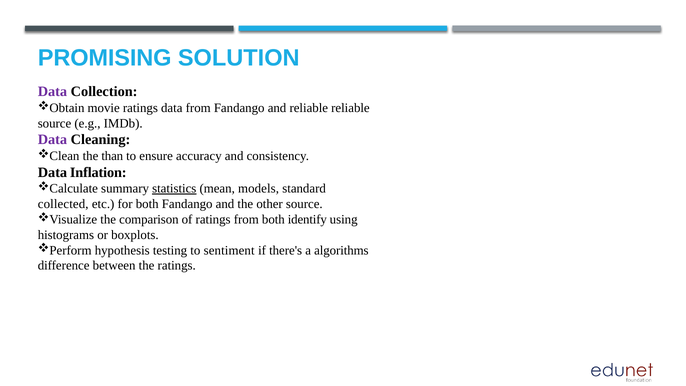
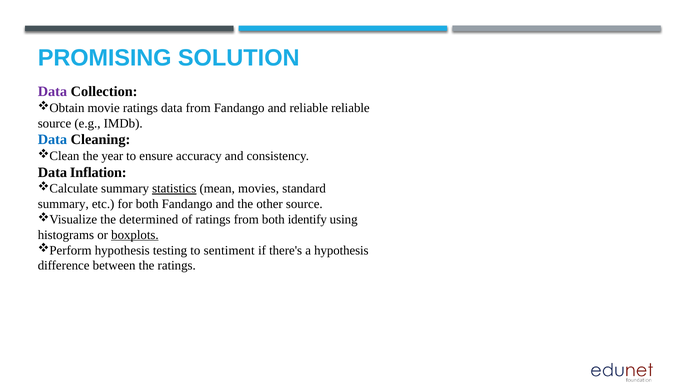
Data at (52, 140) colour: purple -> blue
than: than -> year
models: models -> movies
collected at (63, 204): collected -> summary
comparison: comparison -> determined
boxplots underline: none -> present
a algorithms: algorithms -> hypothesis
